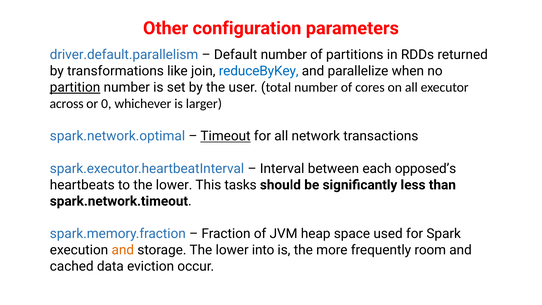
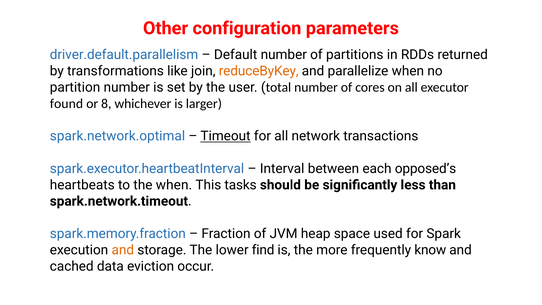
reduceByKey colour: blue -> orange
partition underline: present -> none
across: across -> found
0: 0 -> 8
to the lower: lower -> when
into: into -> find
room: room -> know
